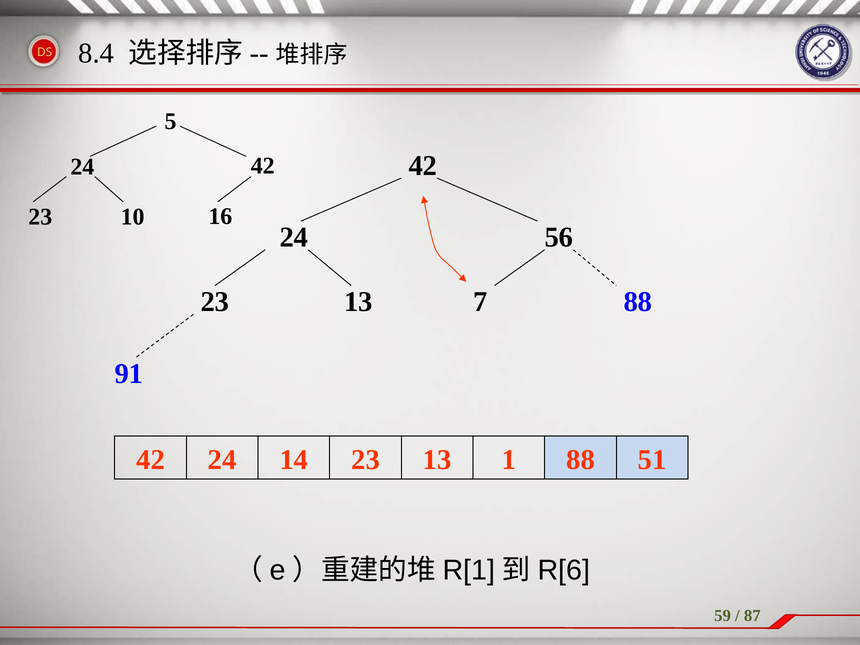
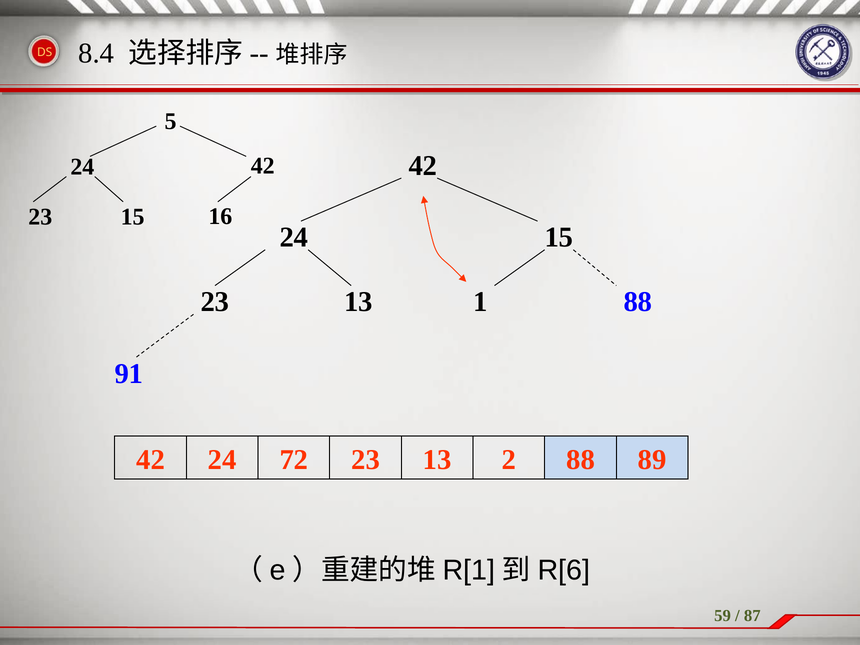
23 10: 10 -> 15
24 56: 56 -> 15
7: 7 -> 1
14: 14 -> 72
1: 1 -> 2
51: 51 -> 89
